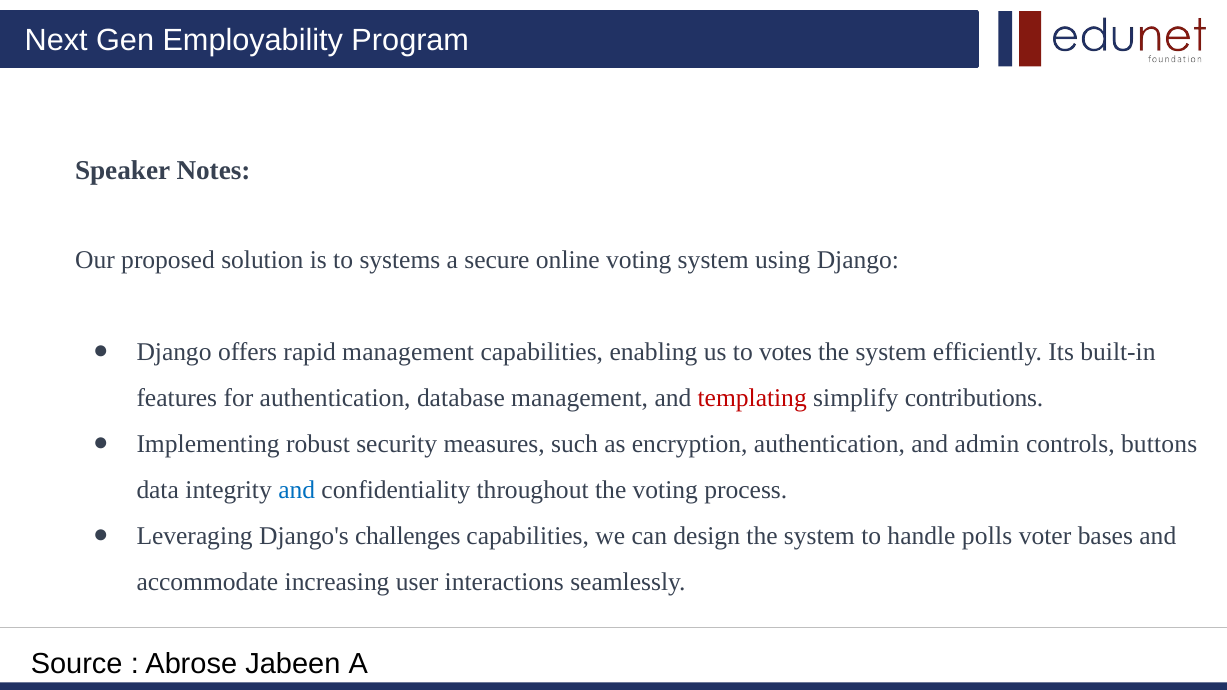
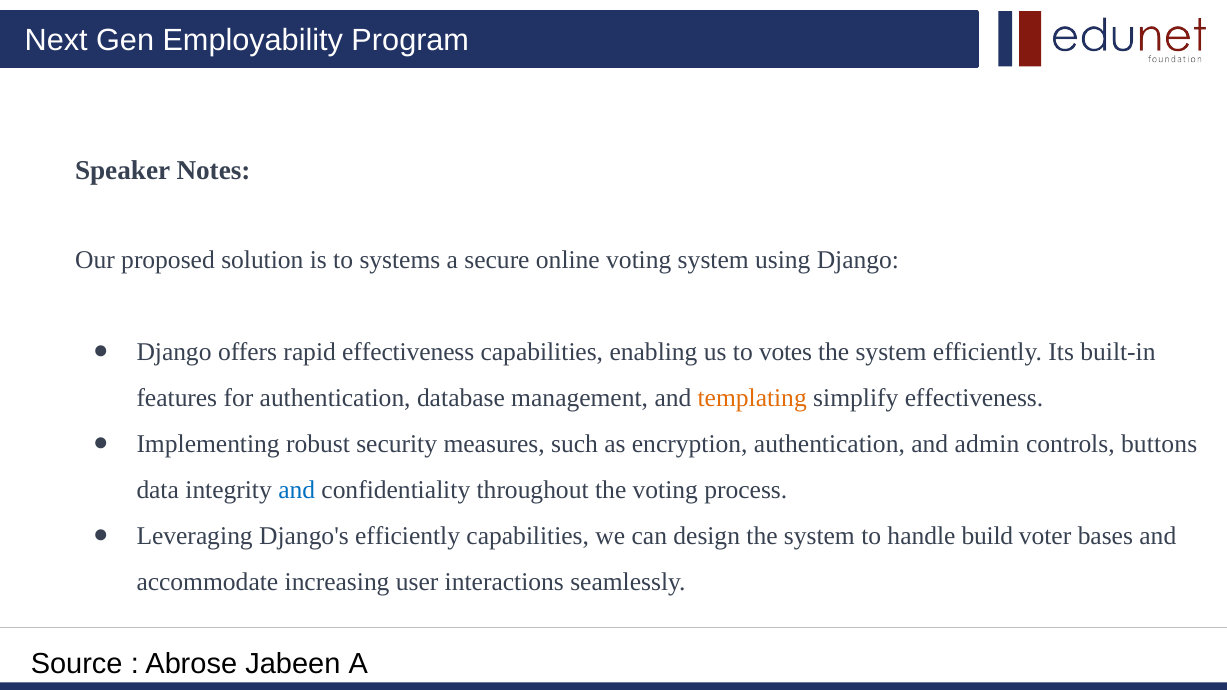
rapid management: management -> effectiveness
templating colour: red -> orange
simplify contributions: contributions -> effectiveness
Django's challenges: challenges -> efficiently
polls: polls -> build
